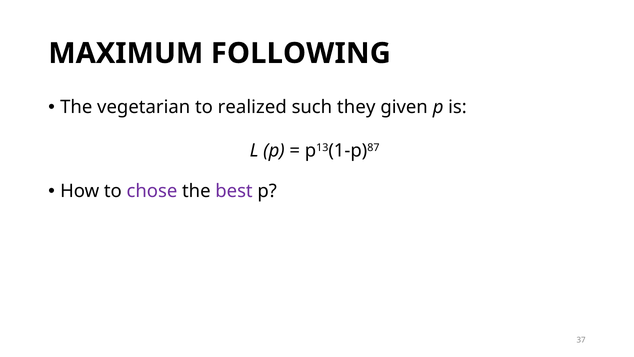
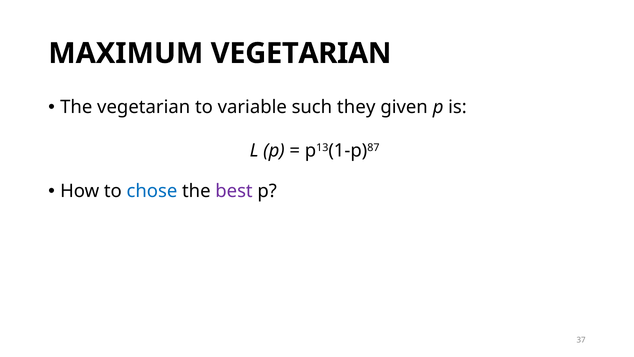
MAXIMUM FOLLOWING: FOLLOWING -> VEGETARIAN
realized: realized -> variable
chose colour: purple -> blue
